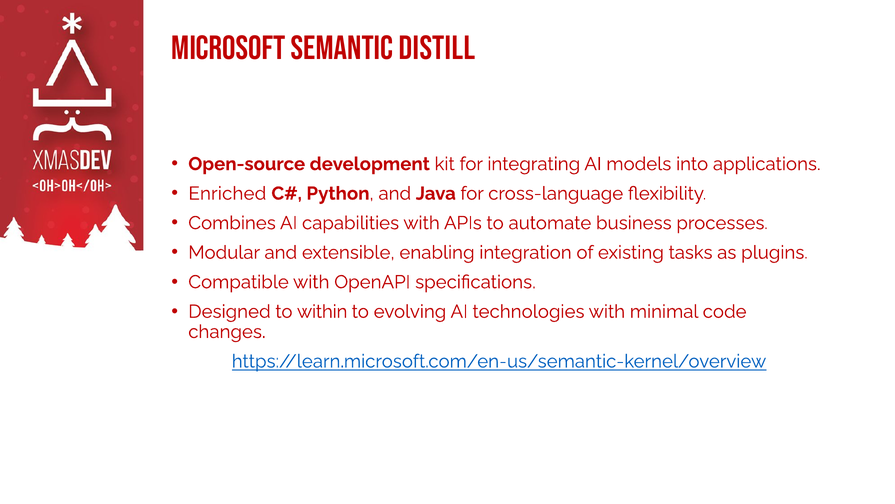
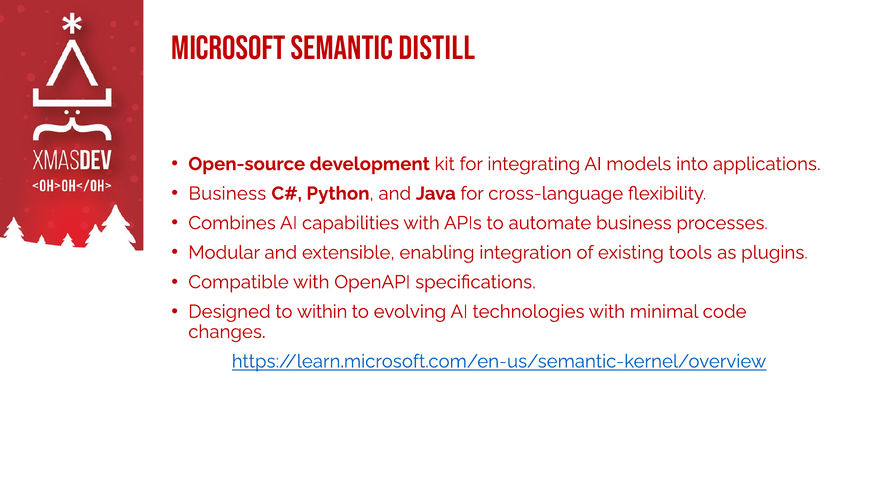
Enriched at (227, 193): Enriched -> Business
tasks: tasks -> tools
